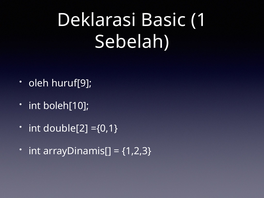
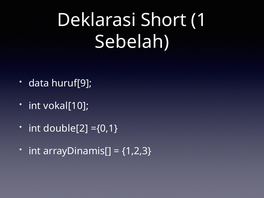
Basic: Basic -> Short
oleh: oleh -> data
boleh[10: boleh[10 -> vokal[10
